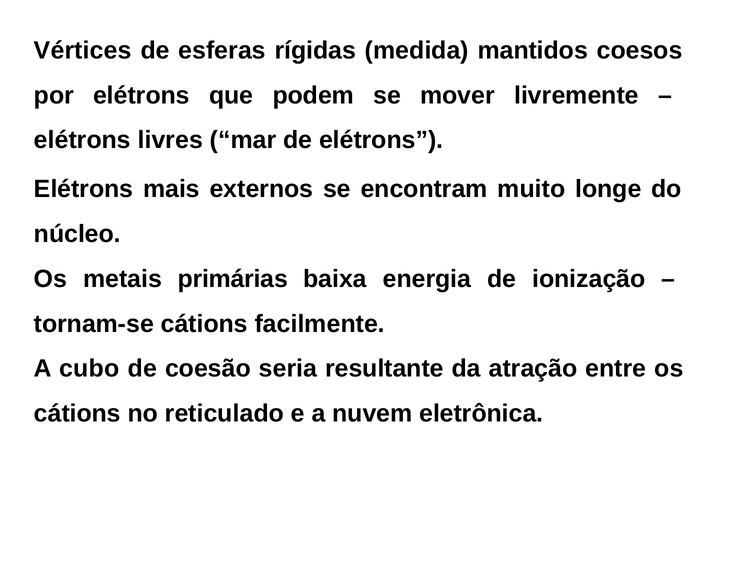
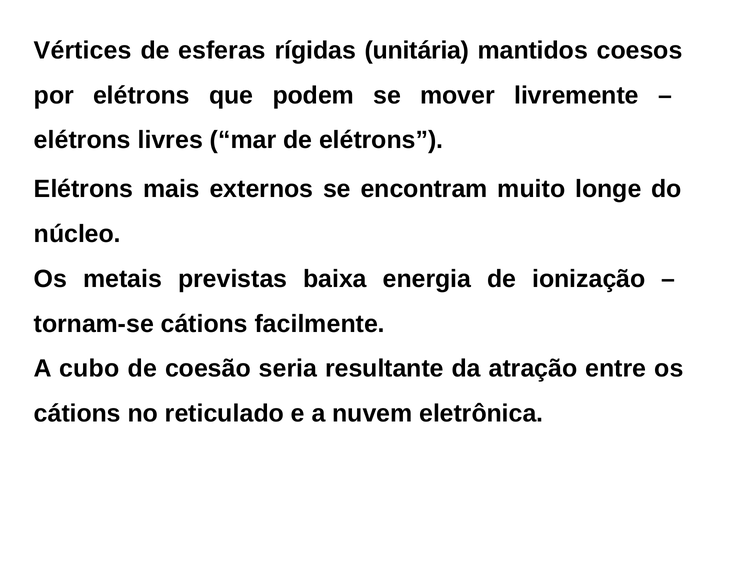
medida: medida -> unitária
primárias: primárias -> previstas
